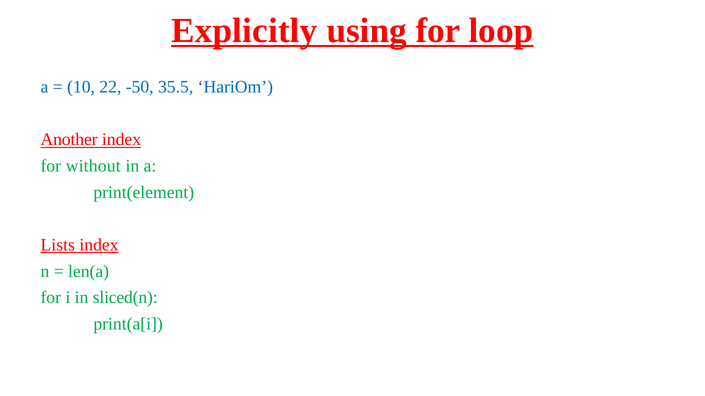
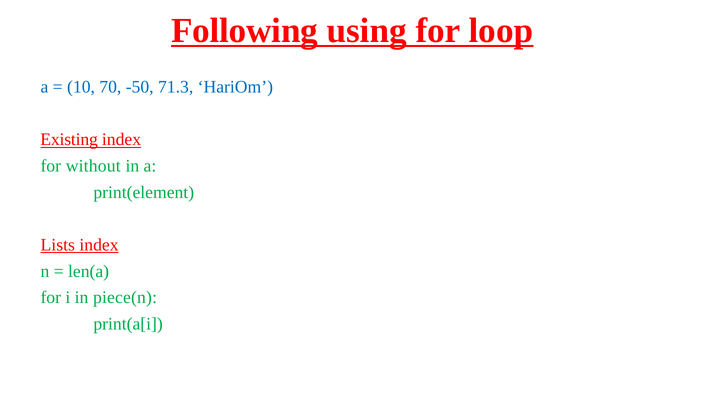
Explicitly: Explicitly -> Following
22: 22 -> 70
35.5: 35.5 -> 71.3
Another: Another -> Existing
sliced(n: sliced(n -> piece(n
